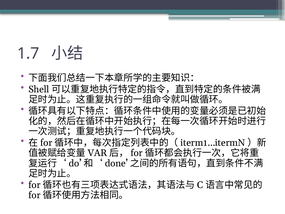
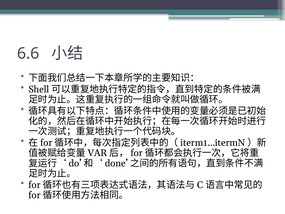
1.7: 1.7 -> 6.6
